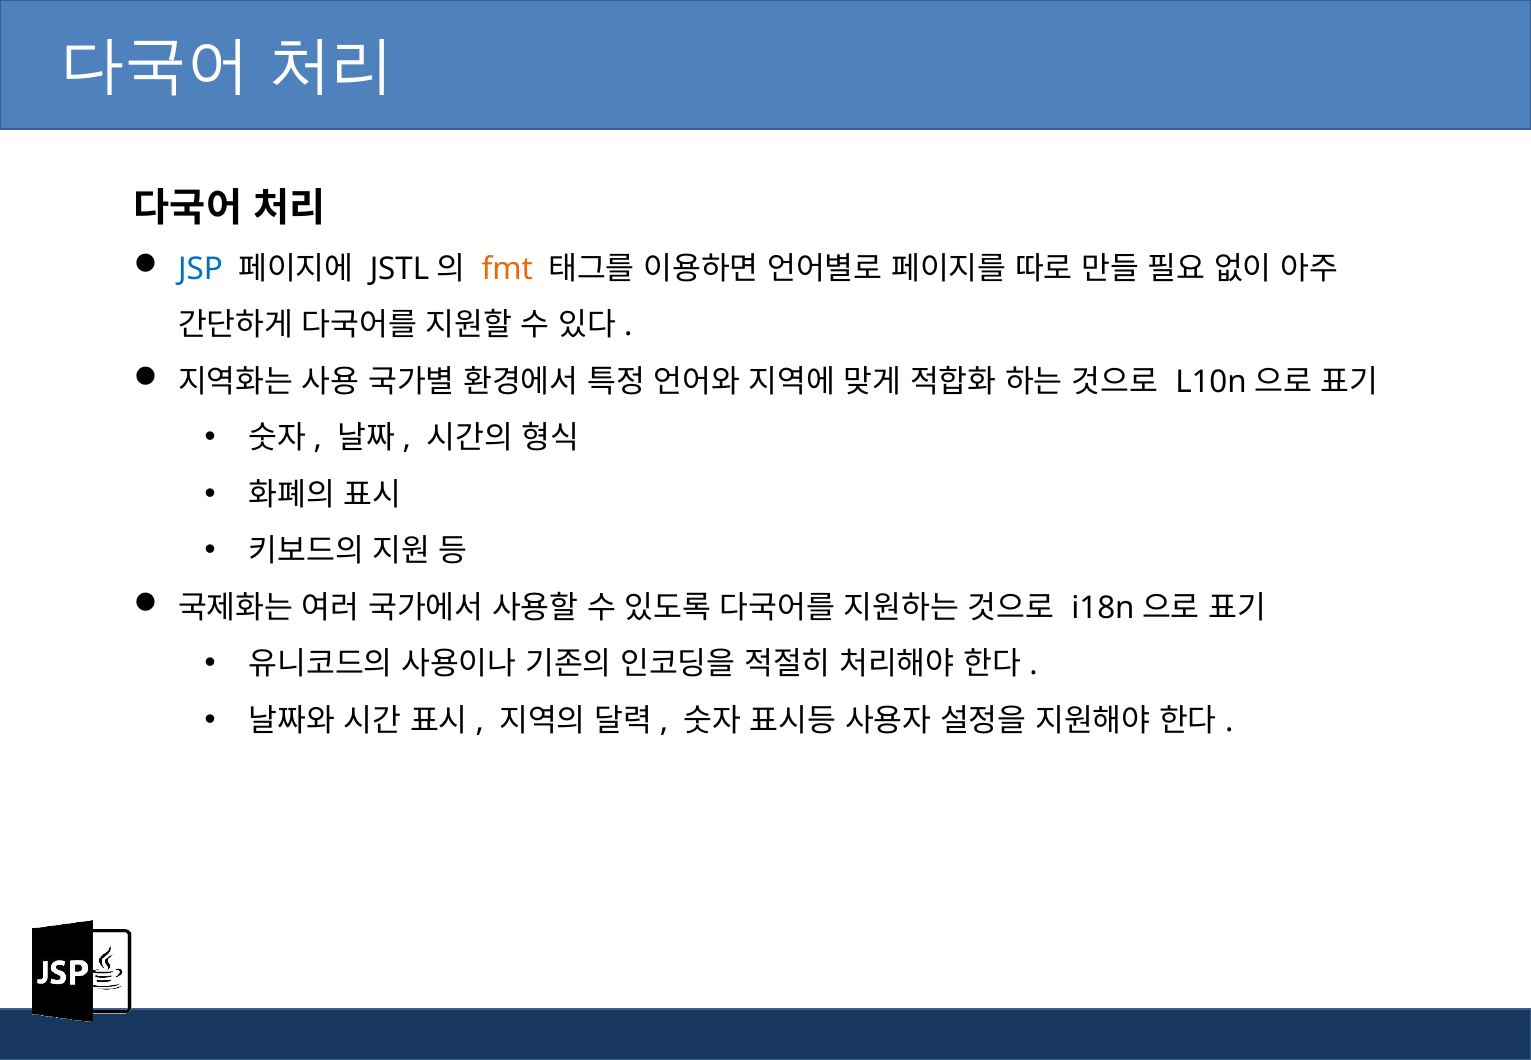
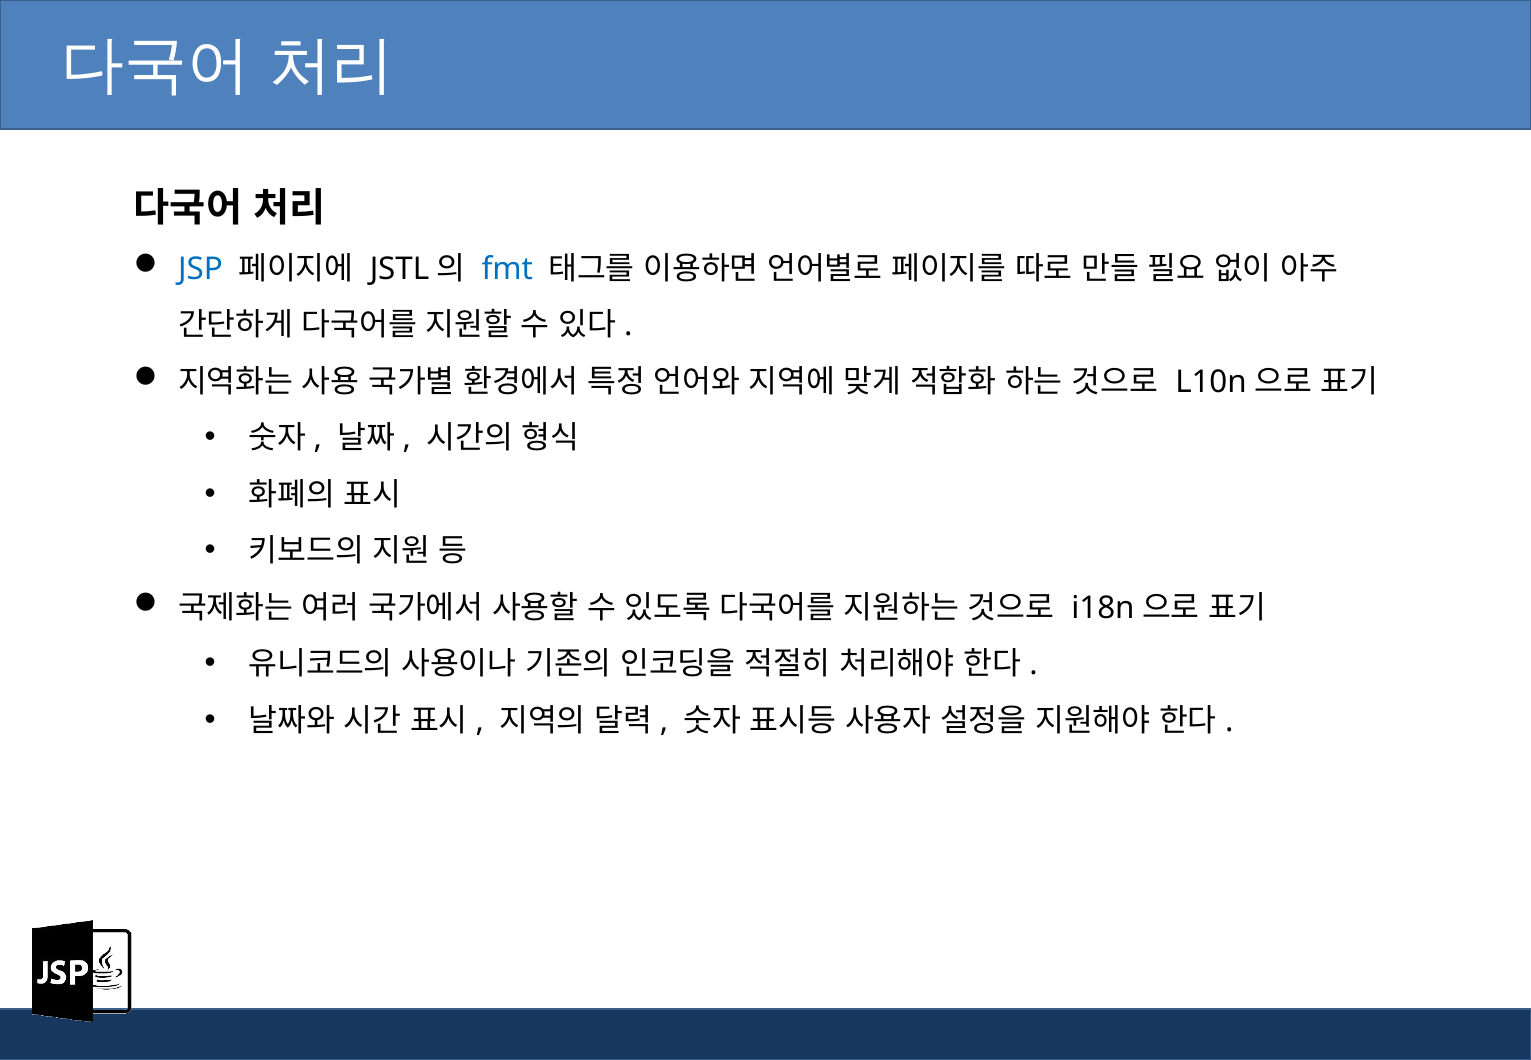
fmt colour: orange -> blue
